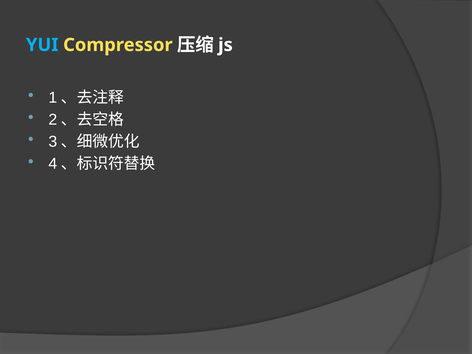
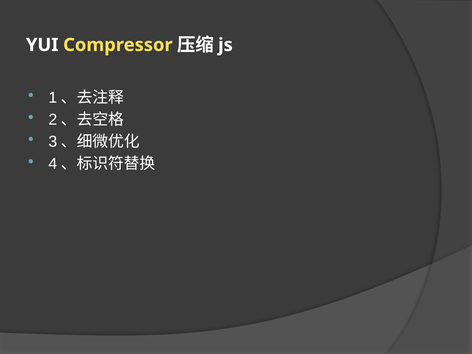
YUI colour: light blue -> white
